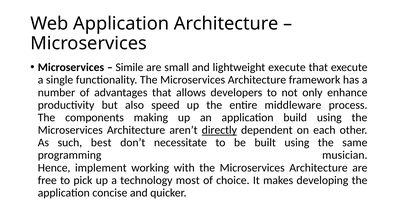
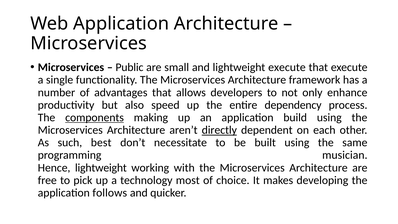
Simile: Simile -> Public
middleware: middleware -> dependency
components underline: none -> present
Hence implement: implement -> lightweight
concise: concise -> follows
